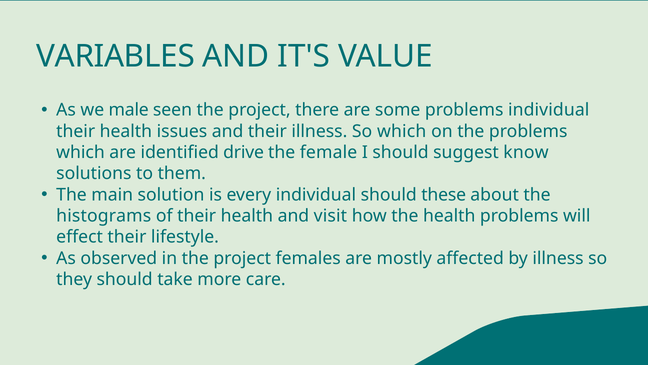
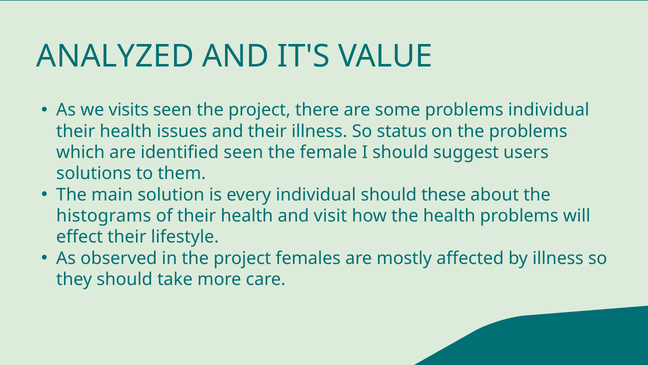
VARIABLES: VARIABLES -> ANALYZED
male: male -> visits
So which: which -> status
identified drive: drive -> seen
know: know -> users
